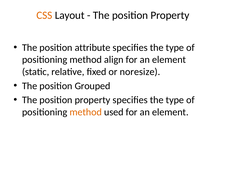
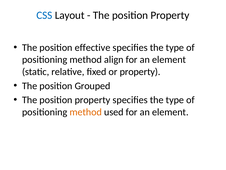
CSS colour: orange -> blue
attribute: attribute -> effective
or noresize: noresize -> property
